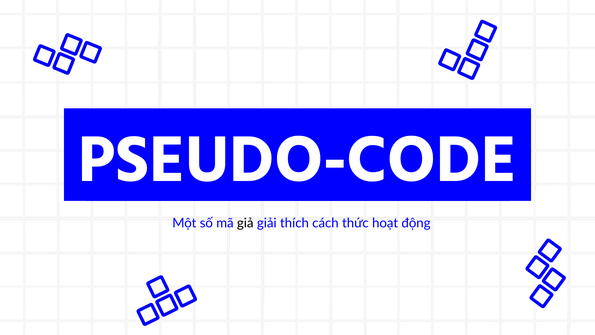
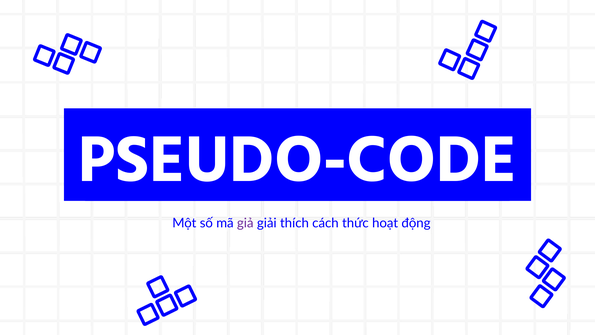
giả colour: black -> purple
